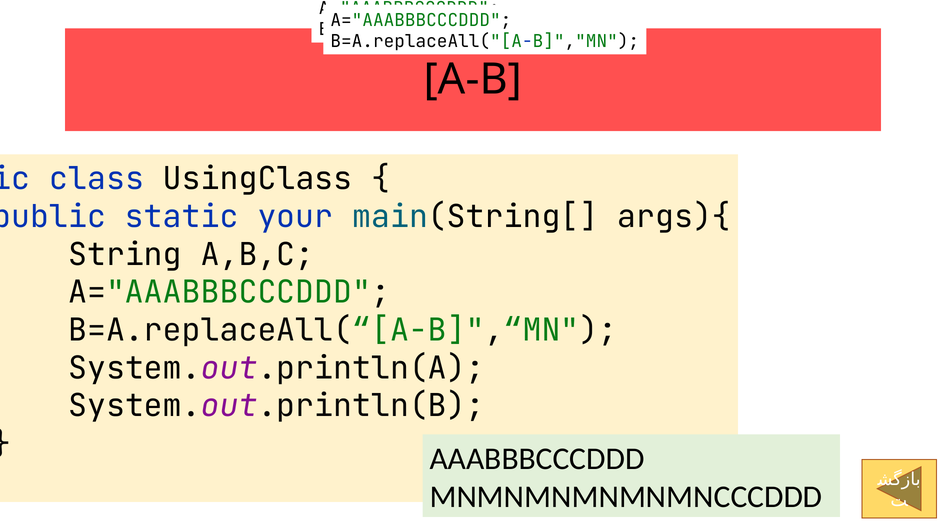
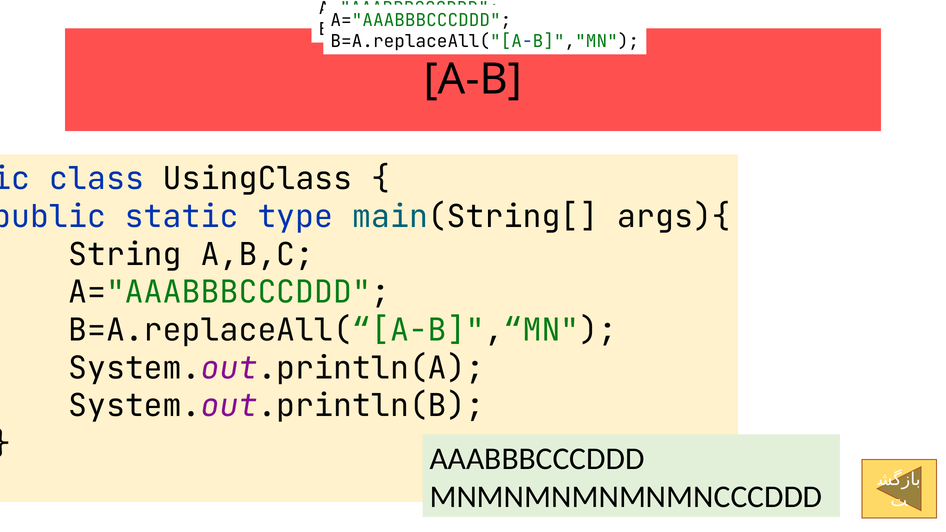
your: your -> type
